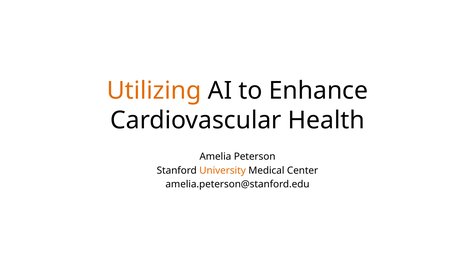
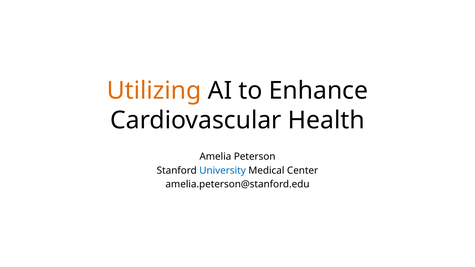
University colour: orange -> blue
